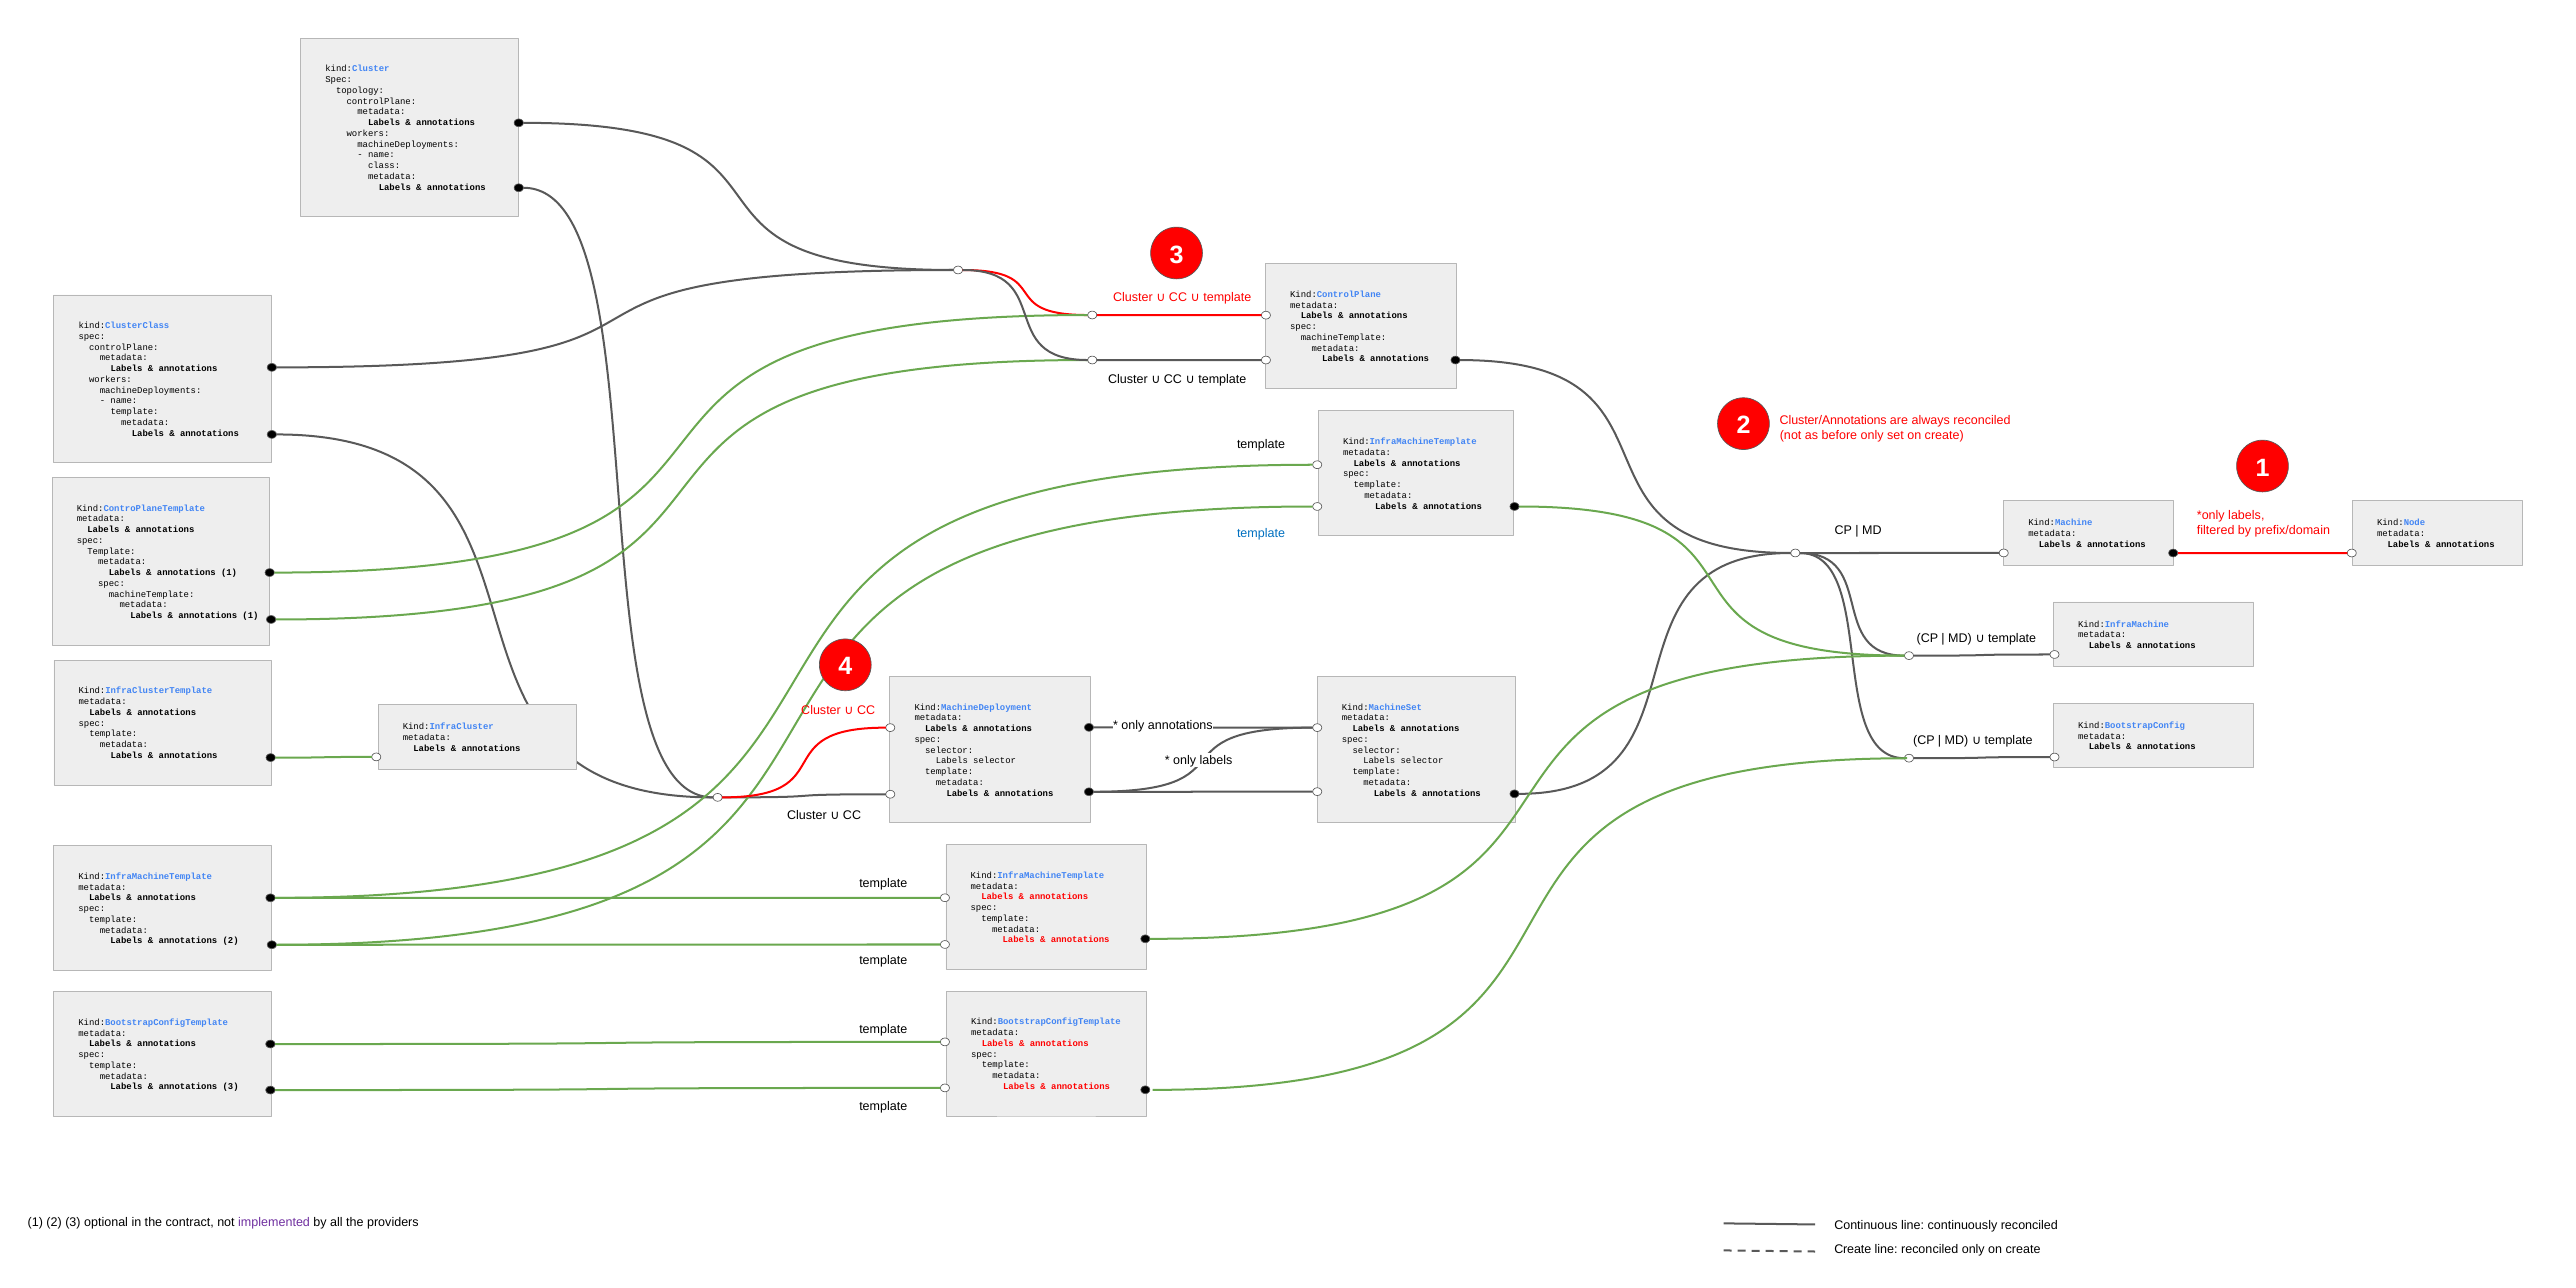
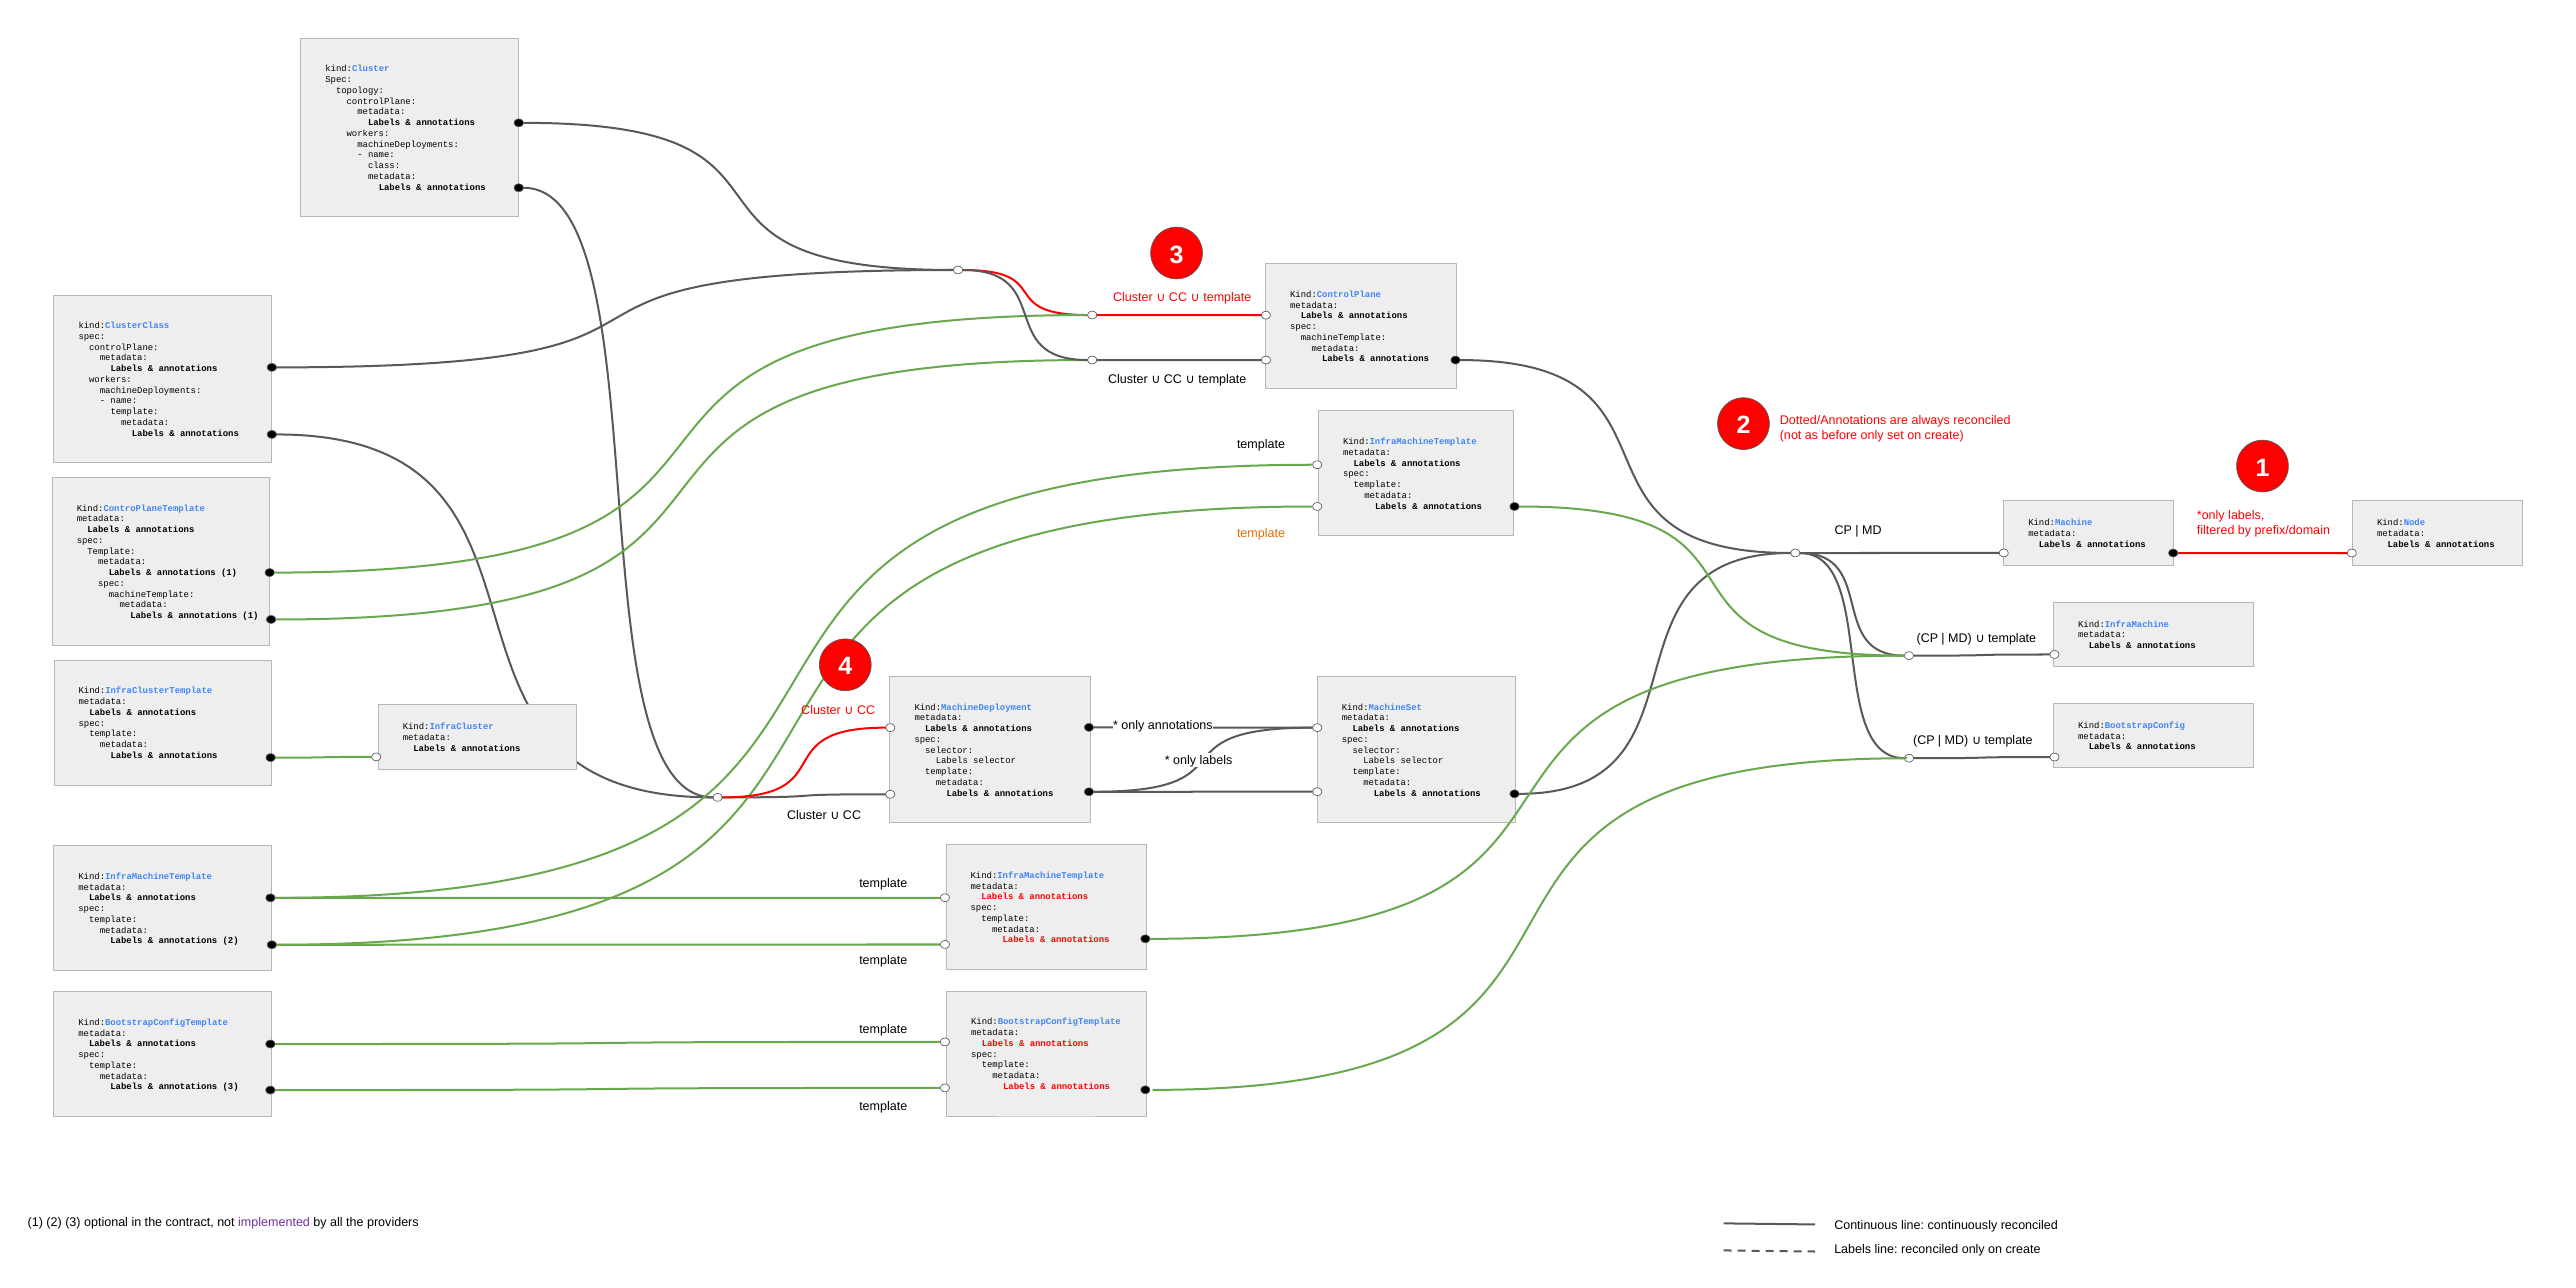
Cluster/Annotations: Cluster/Annotations -> Dotted/Annotations
template at (1261, 534) colour: blue -> orange
Create at (1853, 1250): Create -> Labels
